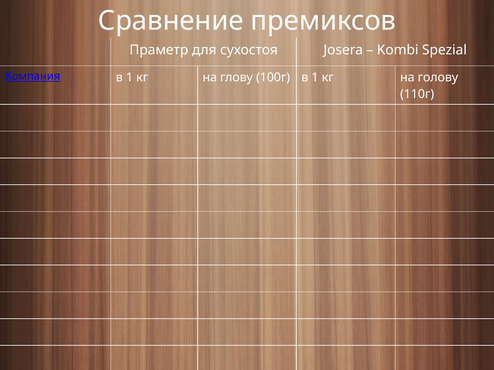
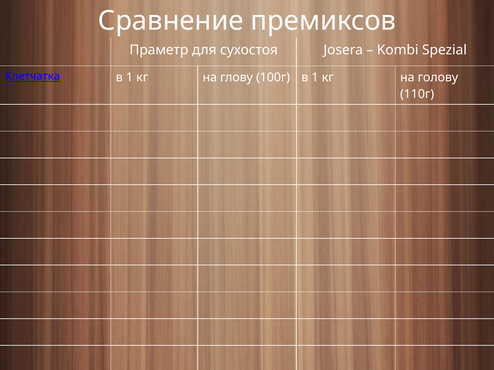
Компания: Компания -> Клетчатка
